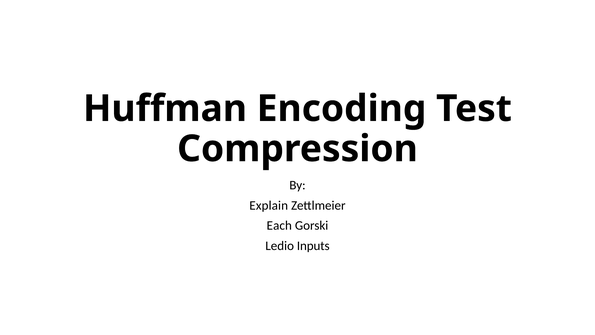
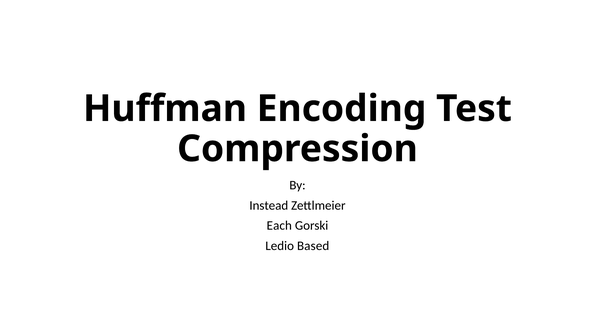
Explain: Explain -> Instead
Inputs: Inputs -> Based
